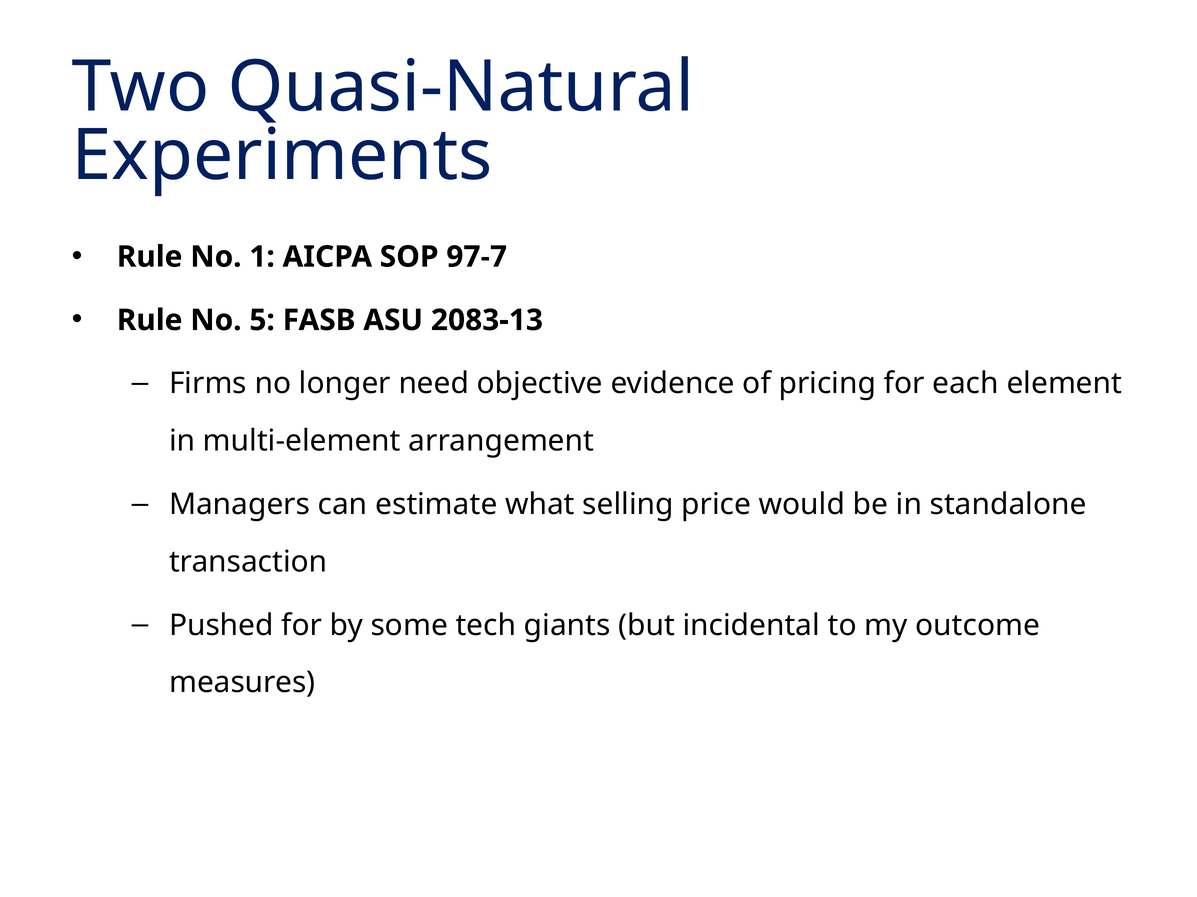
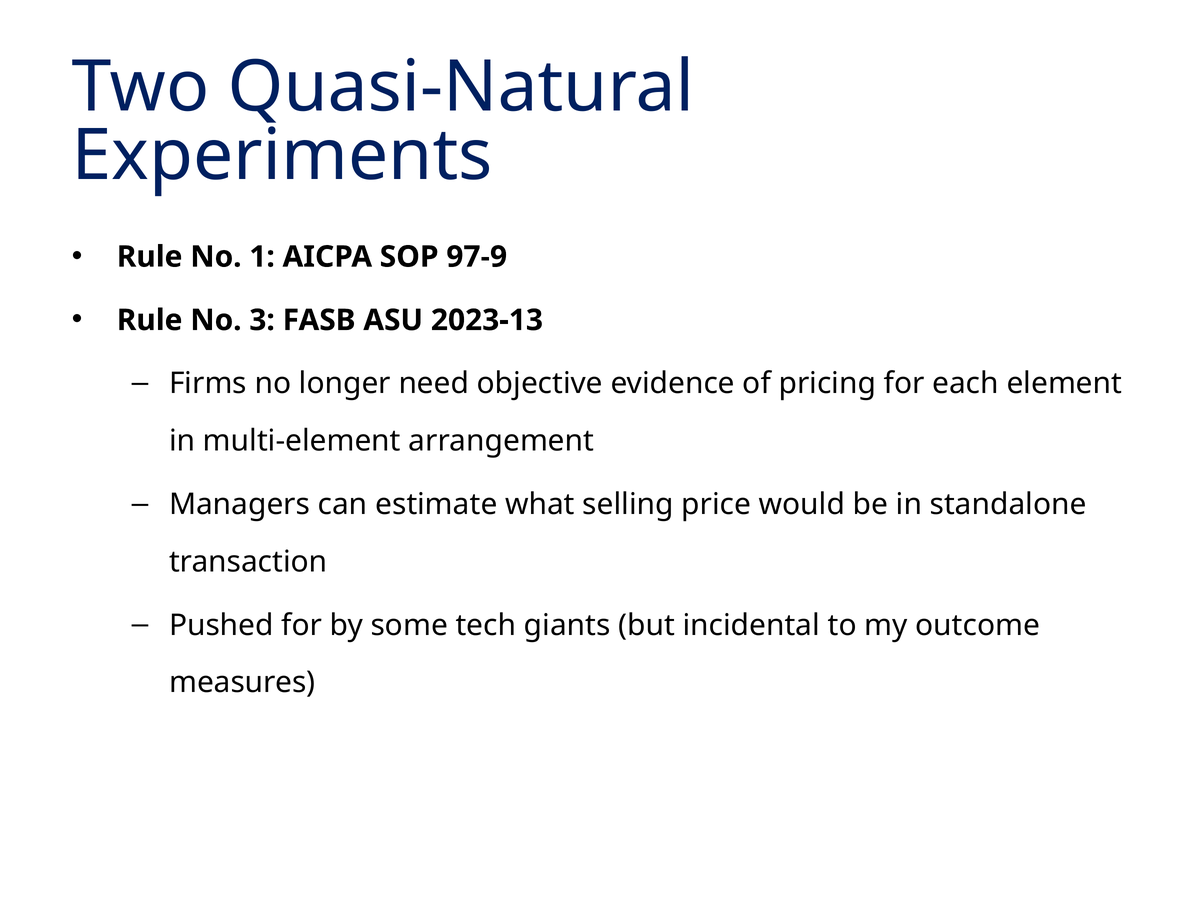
97-7: 97-7 -> 97-9
5: 5 -> 3
2083-13: 2083-13 -> 2023-13
